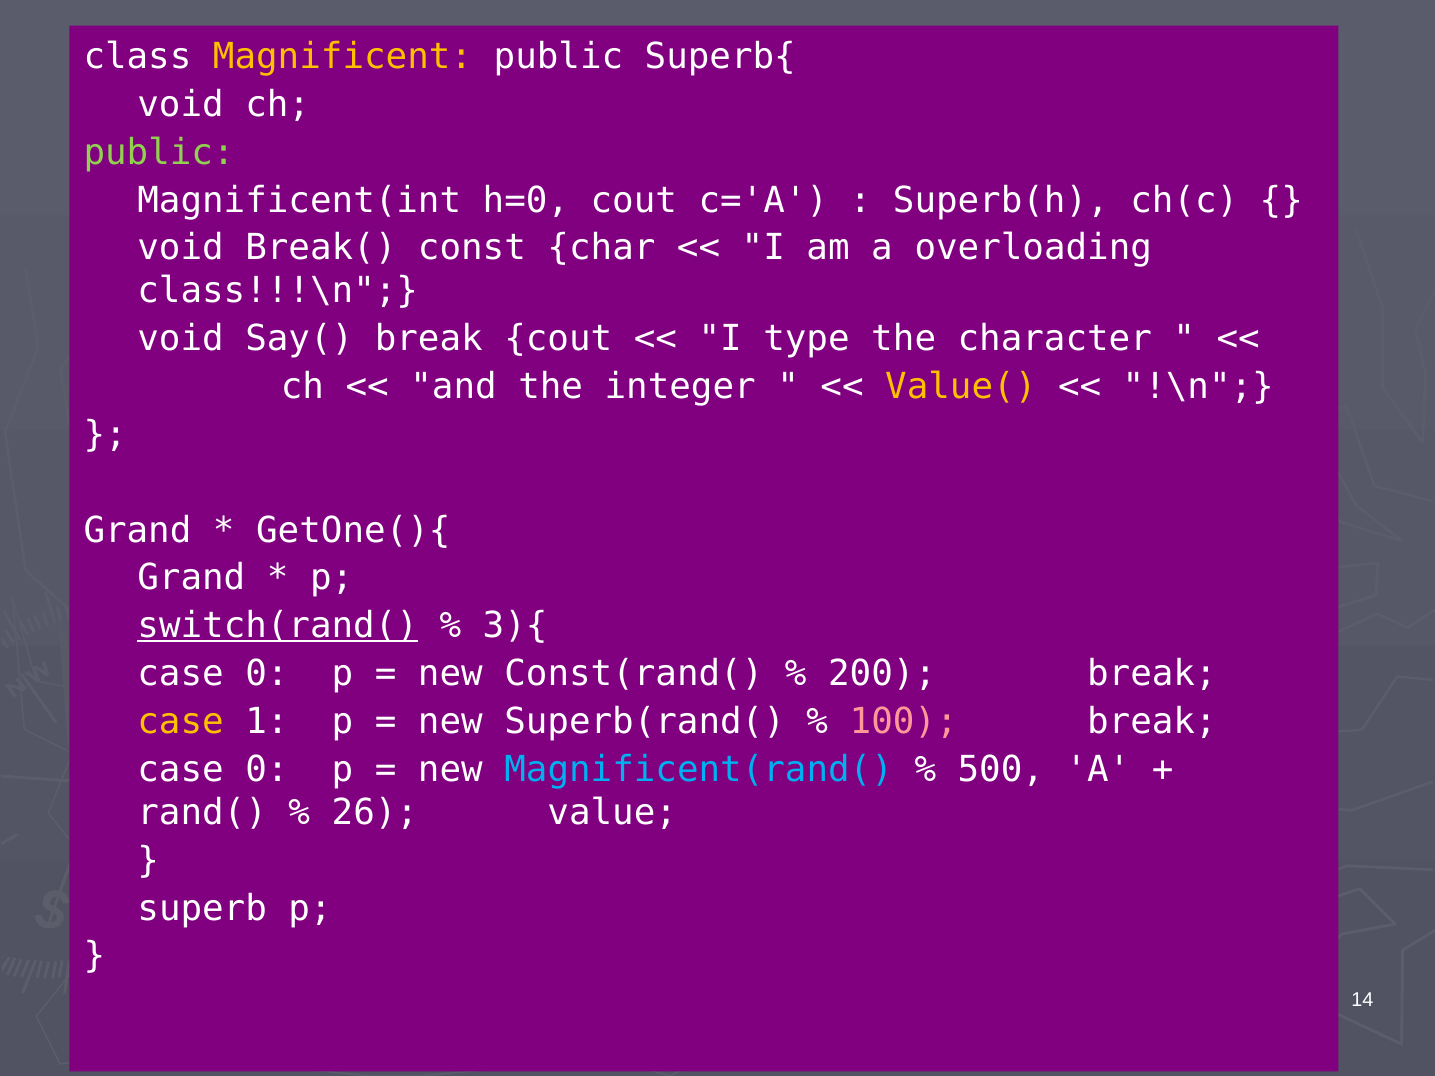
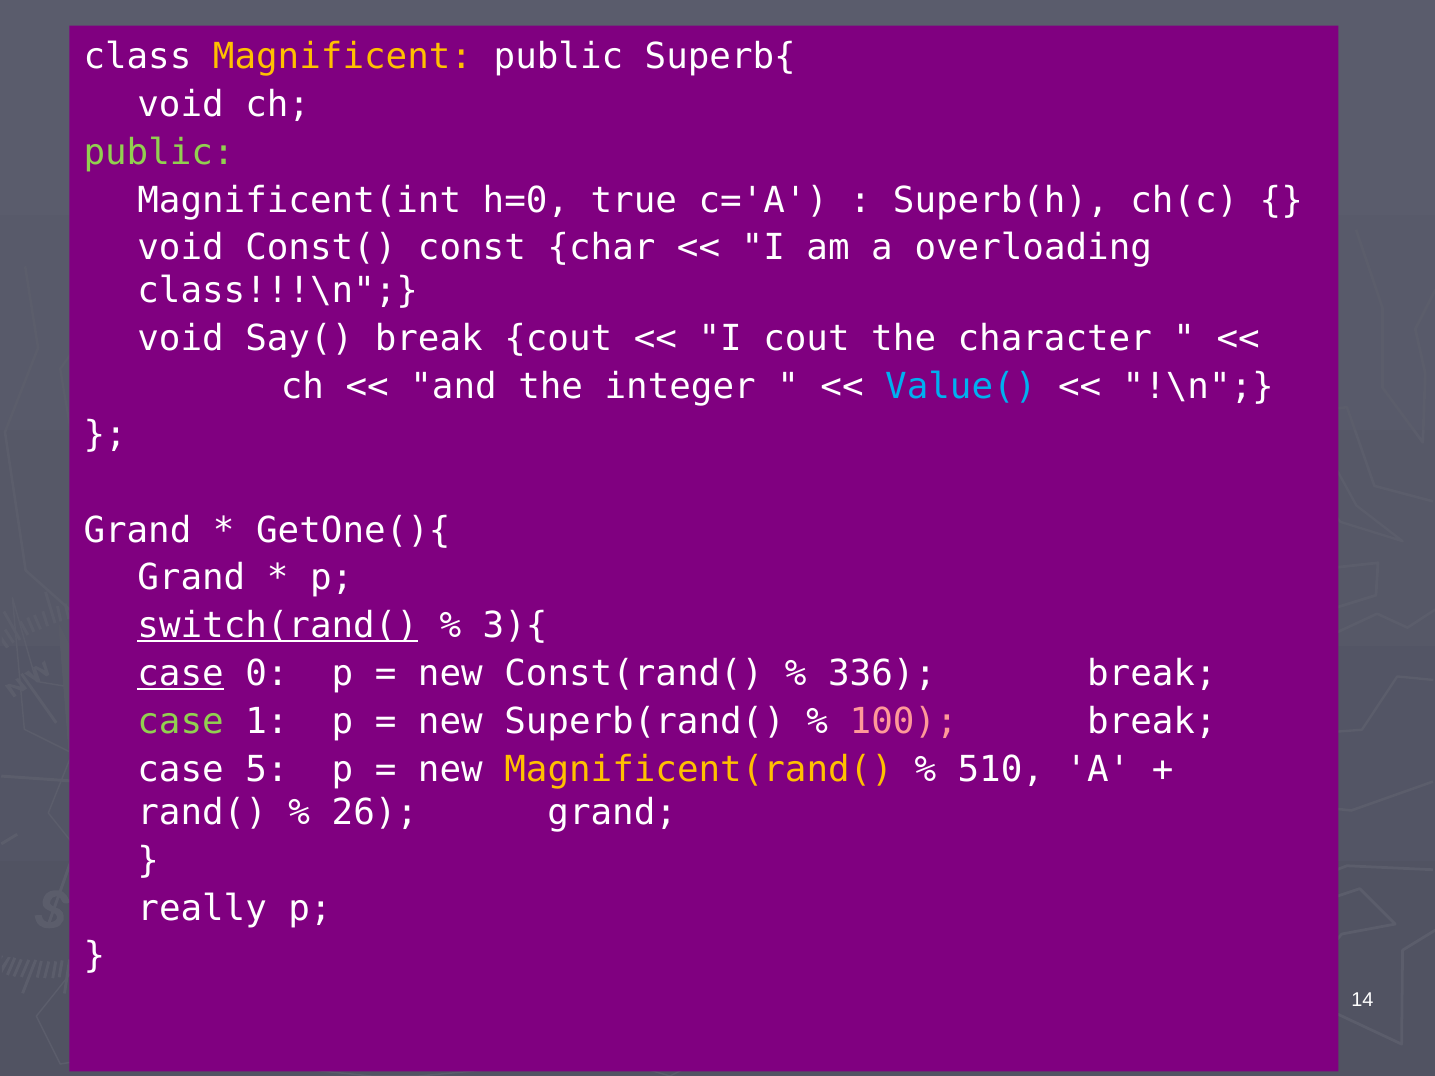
h=0 cout: cout -> true
Break(: Break( -> Const(
I type: type -> cout
Value( colour: yellow -> light blue
case at (181, 674) underline: none -> present
200: 200 -> 336
case at (181, 722) colour: yellow -> light green
0 at (267, 770): 0 -> 5
Magnificent(rand( colour: light blue -> yellow
500: 500 -> 510
26 value: value -> grand
superb: superb -> really
